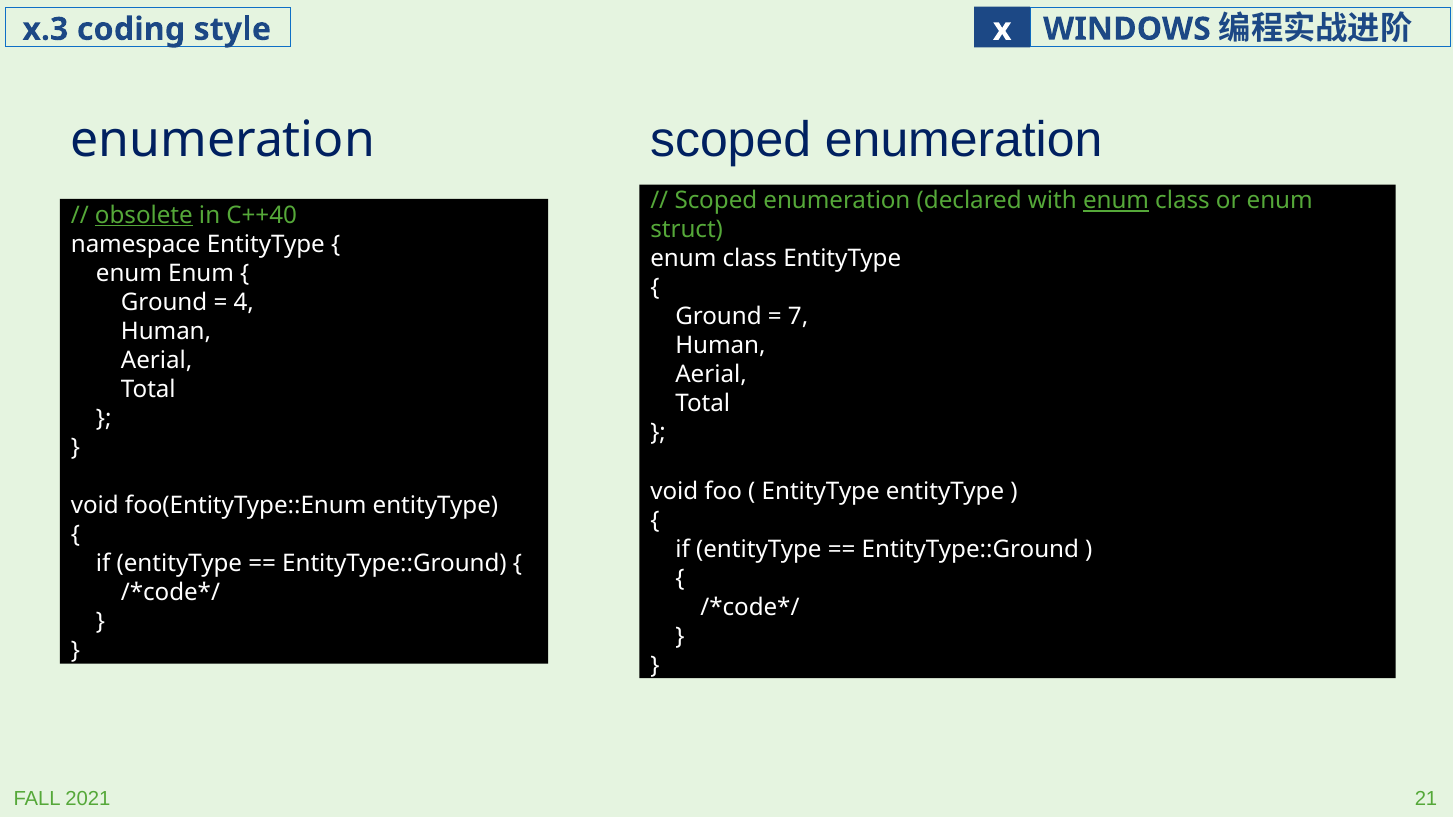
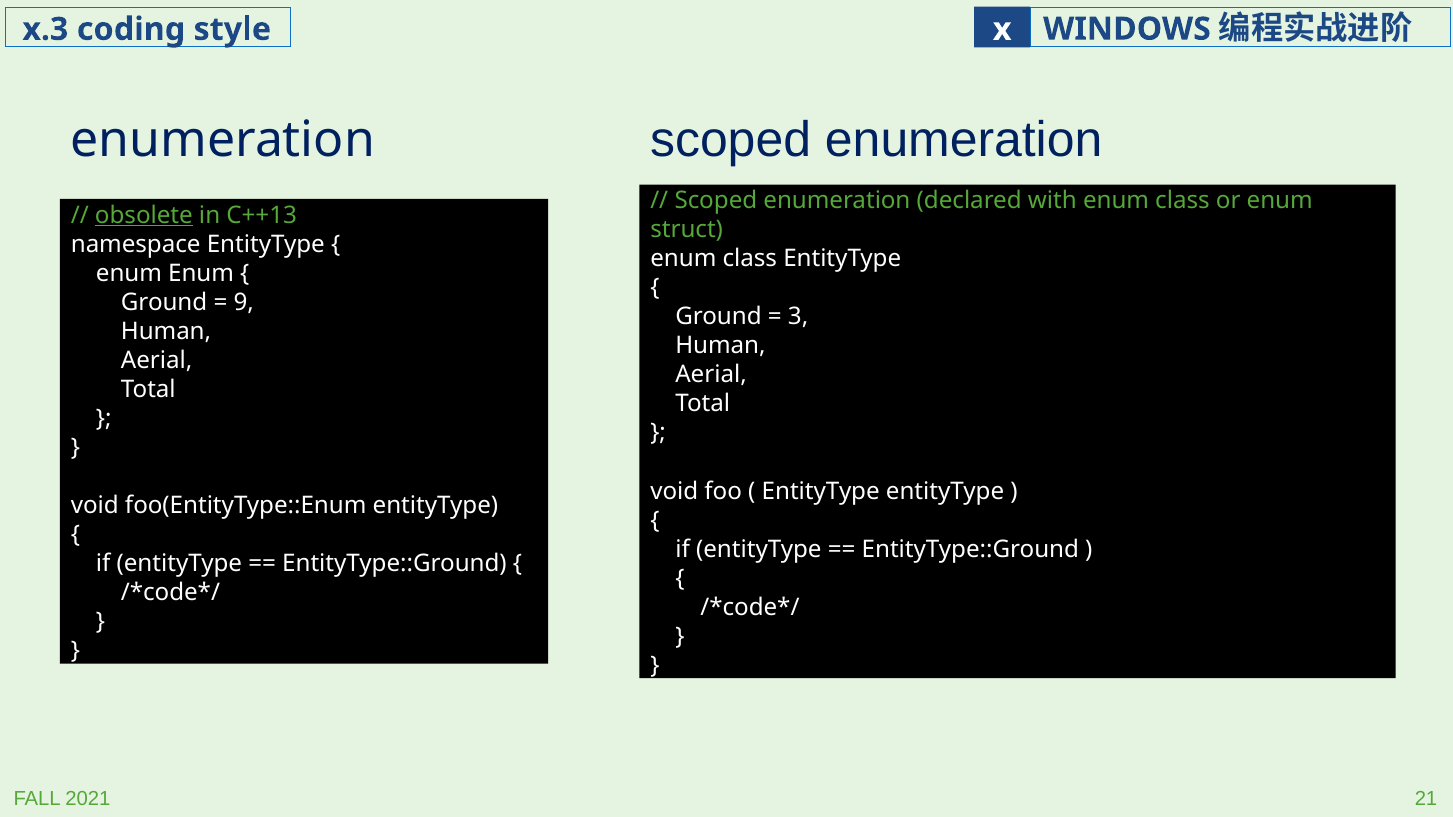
enum at (1116, 201) underline: present -> none
C++40: C++40 -> C++13
4: 4 -> 9
7: 7 -> 3
